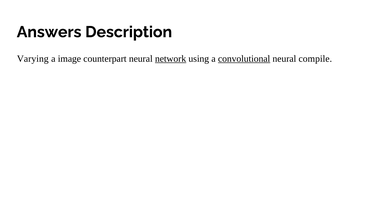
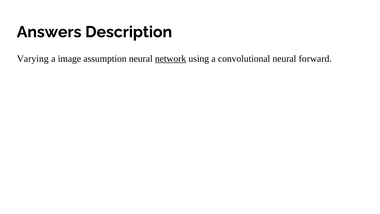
counterpart: counterpart -> assumption
convolutional underline: present -> none
compile: compile -> forward
